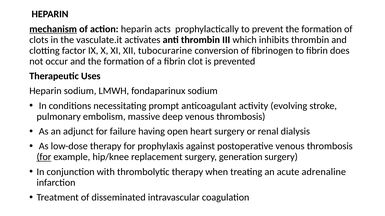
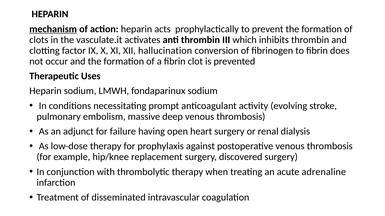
tubocurarine: tubocurarine -> hallucination
for at (44, 157) underline: present -> none
generation: generation -> discovered
